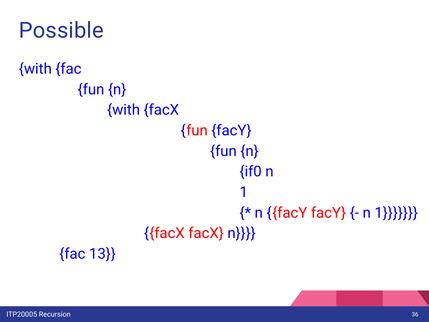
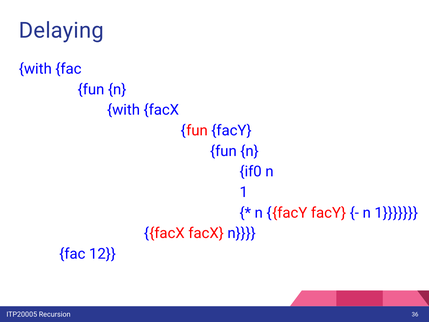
Possible: Possible -> Delaying
13: 13 -> 12
